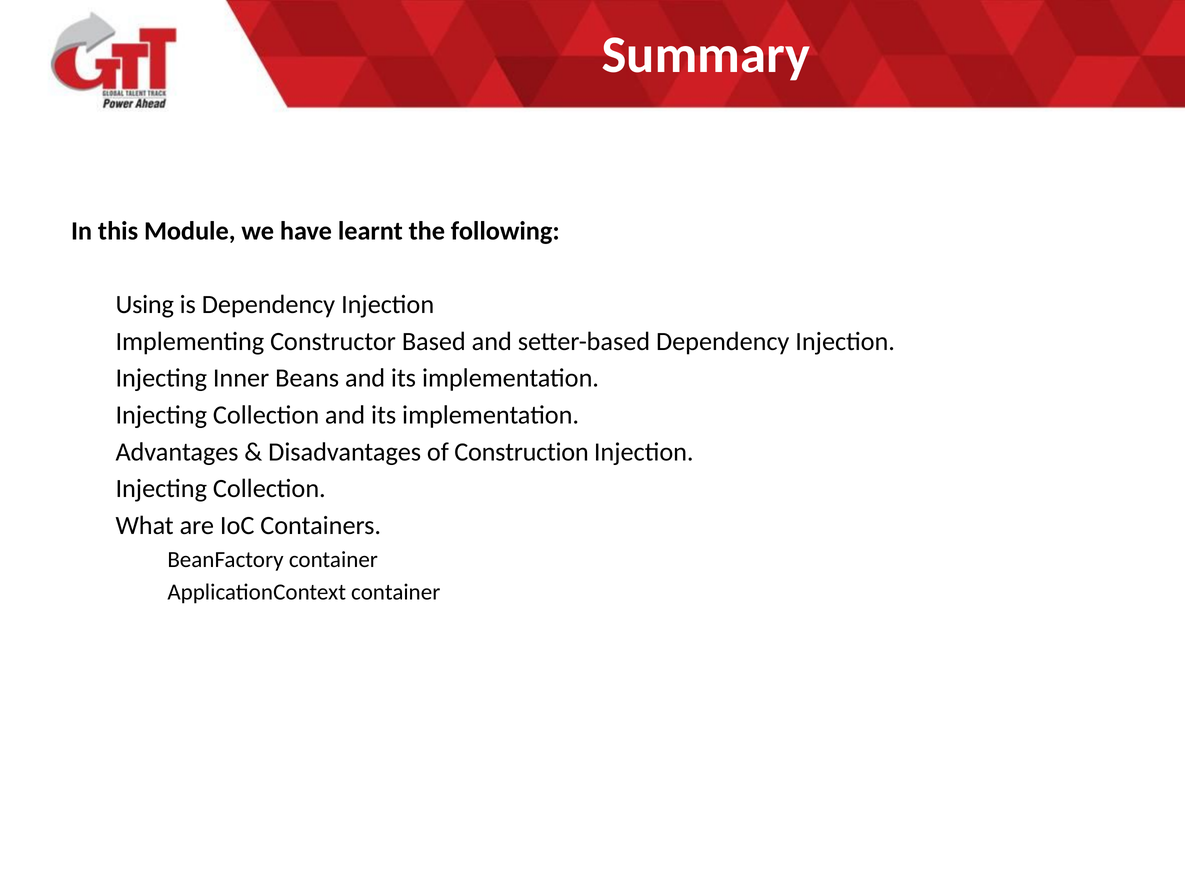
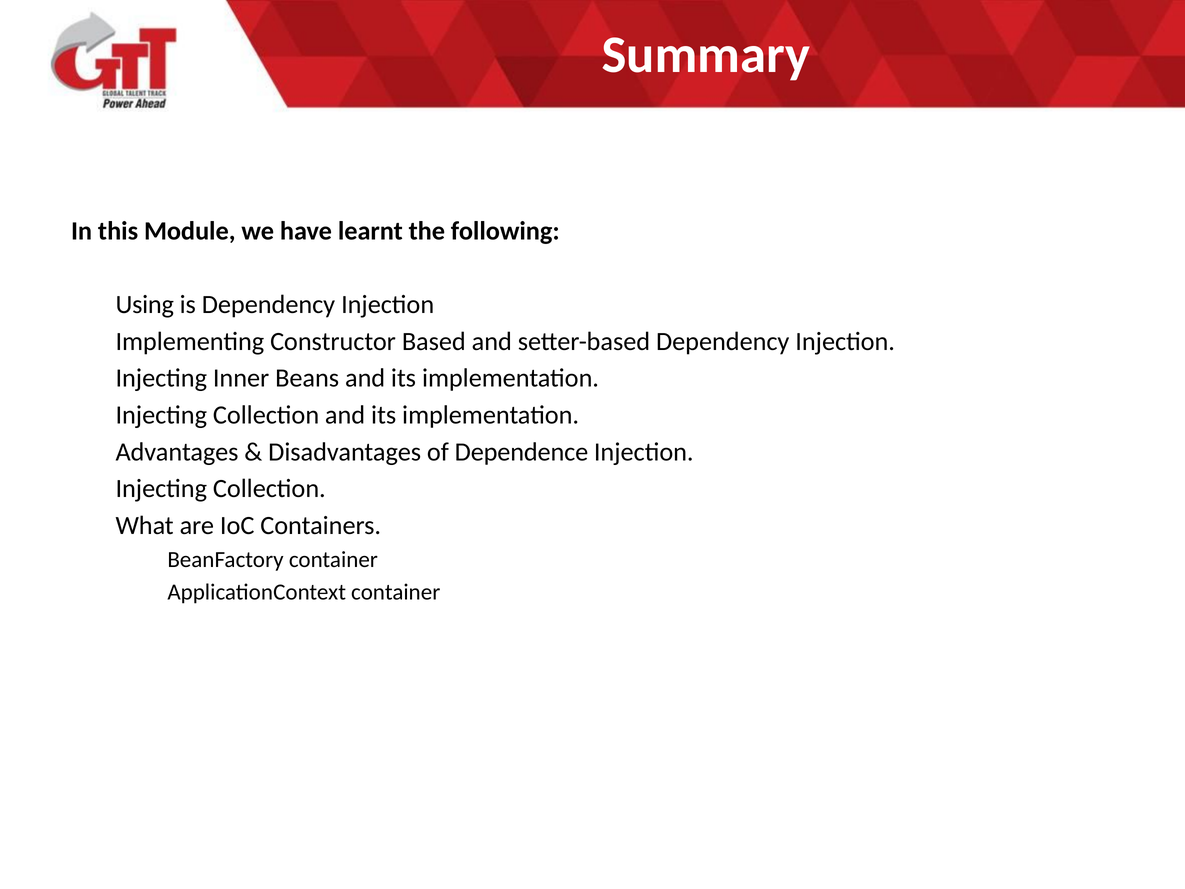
Construction: Construction -> Dependence
